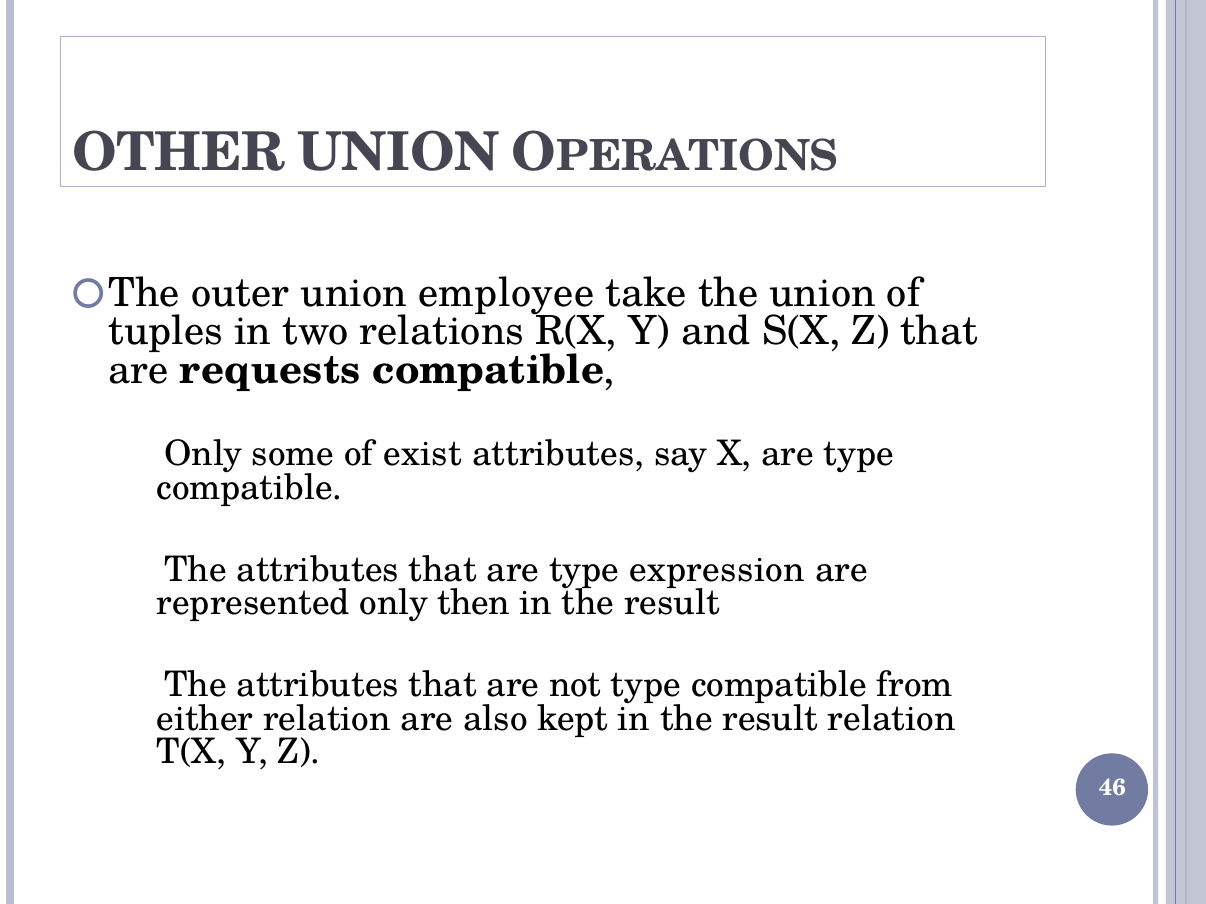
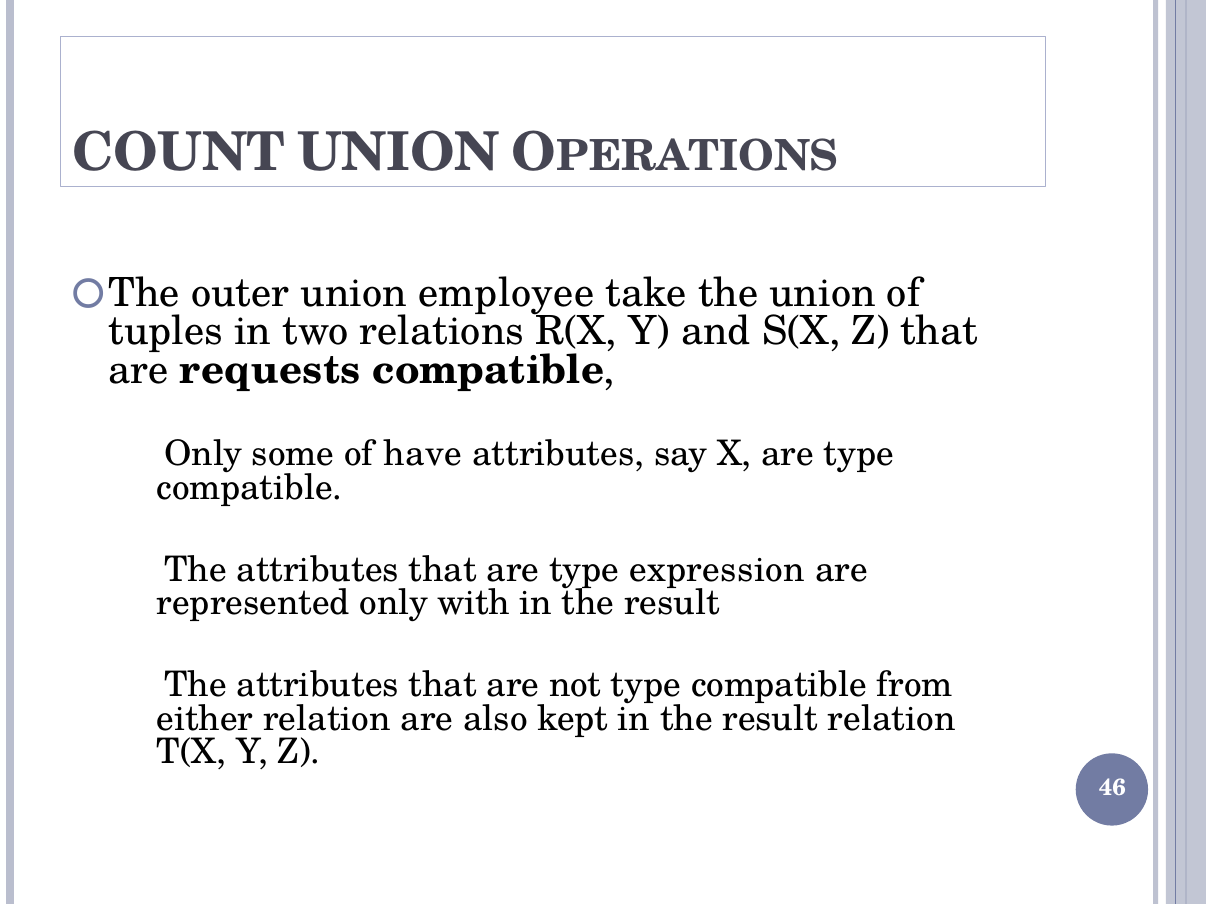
OTHER: OTHER -> COUNT
exist: exist -> have
then: then -> with
